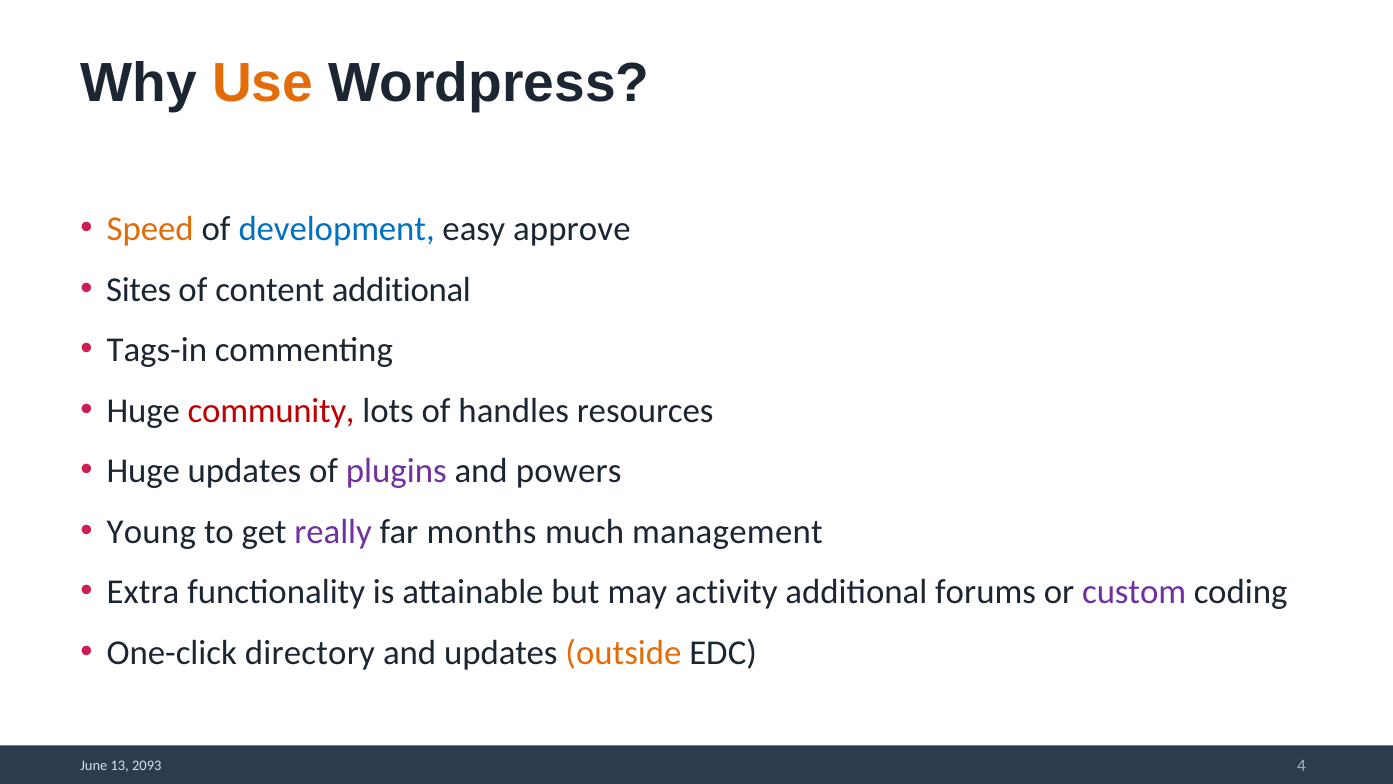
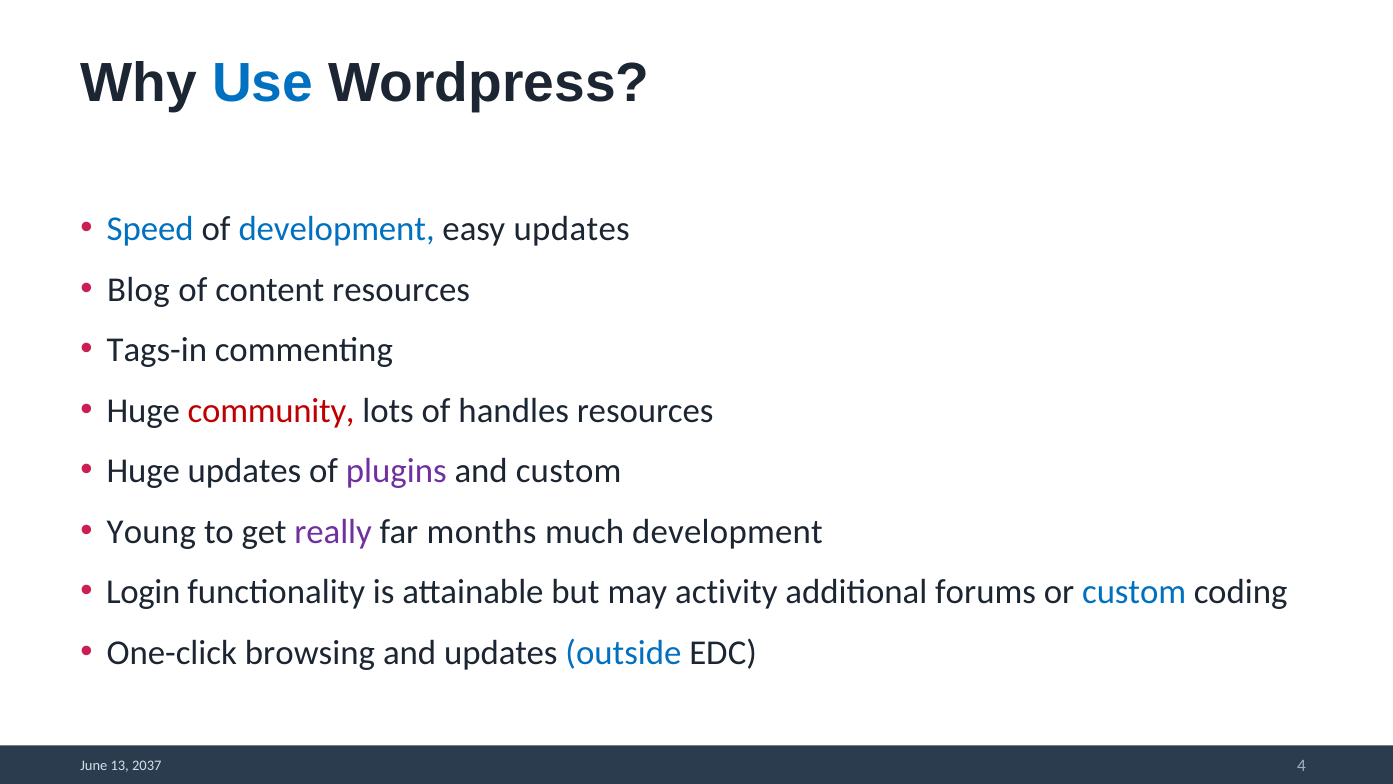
Use colour: orange -> blue
Speed colour: orange -> blue
easy approve: approve -> updates
Sites: Sites -> Blog
content additional: additional -> resources
and powers: powers -> custom
much management: management -> development
Extra: Extra -> Login
custom at (1134, 592) colour: purple -> blue
directory: directory -> browsing
outside colour: orange -> blue
2093: 2093 -> 2037
